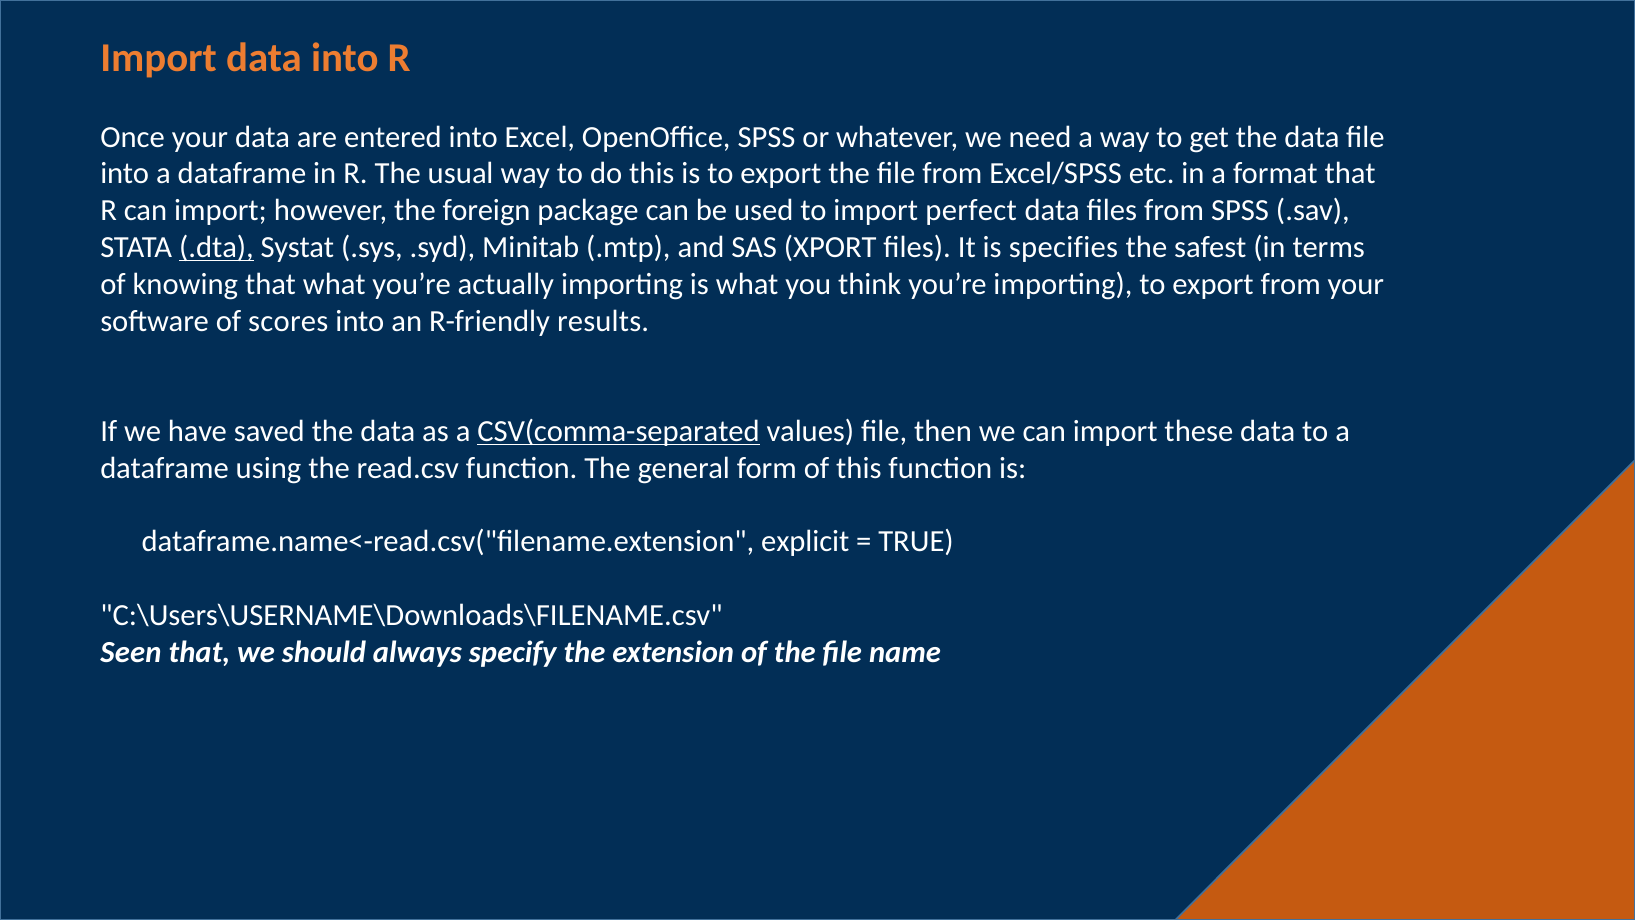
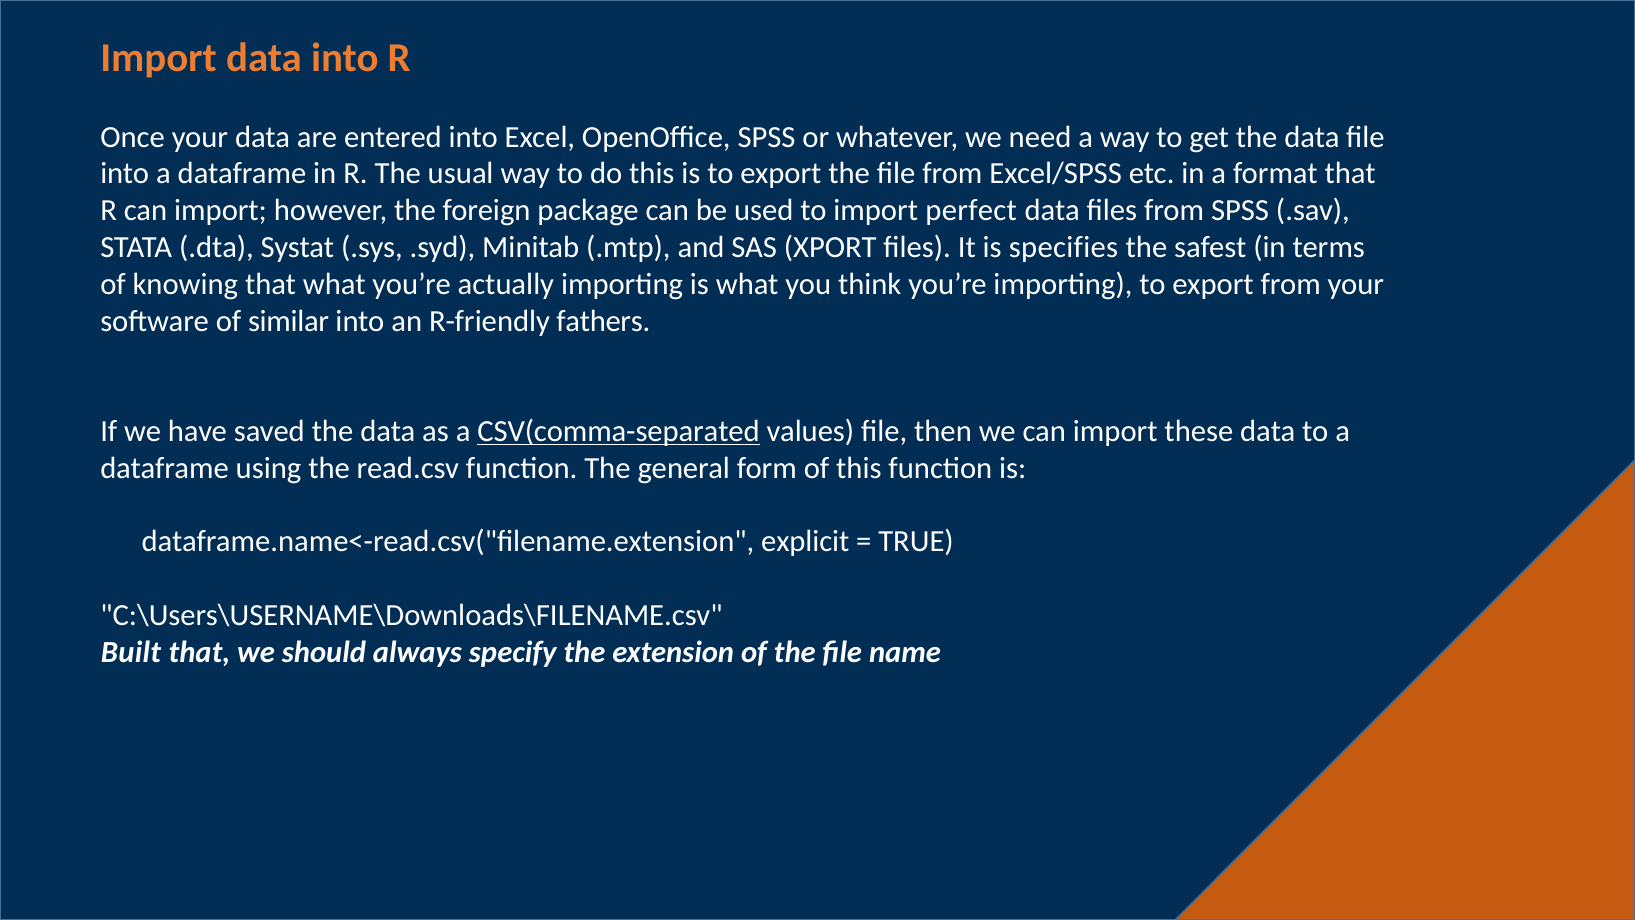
.dta underline: present -> none
scores: scores -> similar
results: results -> fathers
Seen: Seen -> Built
